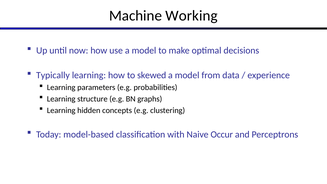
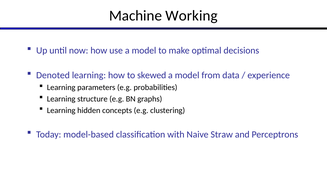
Typically: Typically -> Denoted
Occur: Occur -> Straw
